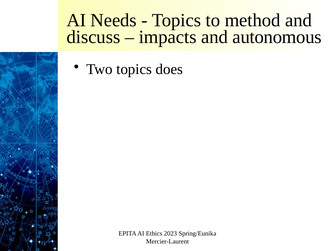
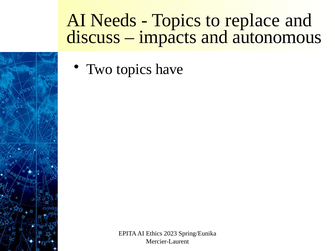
method: method -> replace
does: does -> have
